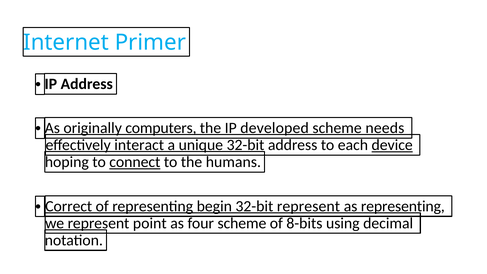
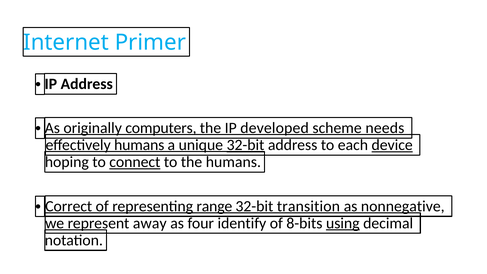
effectively interact: interact -> humans
32-bit at (245, 145) underline: none -> present
begin: begin -> range
32-bit represent: represent -> transition
as representing: representing -> nonnegative
point: point -> away
four scheme: scheme -> identify
using underline: none -> present
